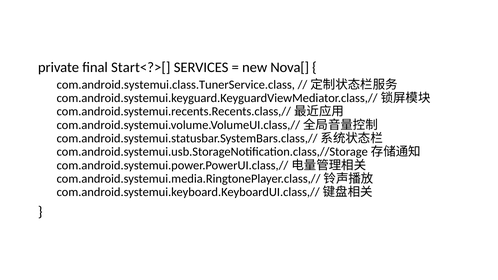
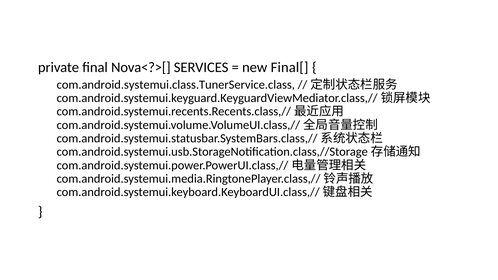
Start<?>[: Start<?>[ -> Nova<?>[
Nova[: Nova[ -> Final[
